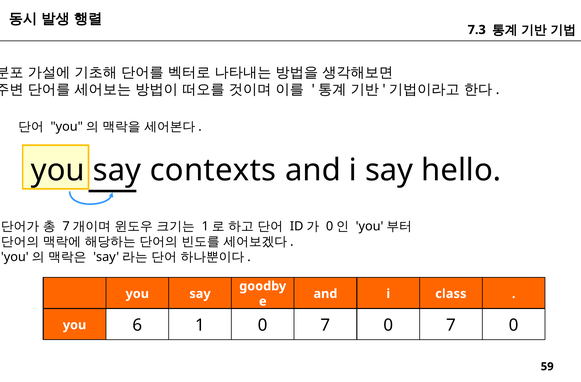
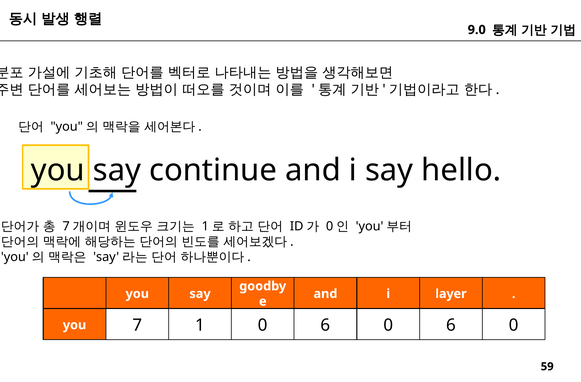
7.3: 7.3 -> 9.0
contexts: contexts -> continue
class: class -> layer
6: 6 -> 7
1 0 7: 7 -> 6
7 at (451, 325): 7 -> 6
